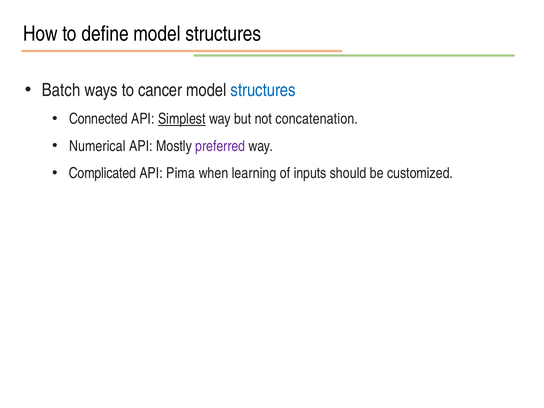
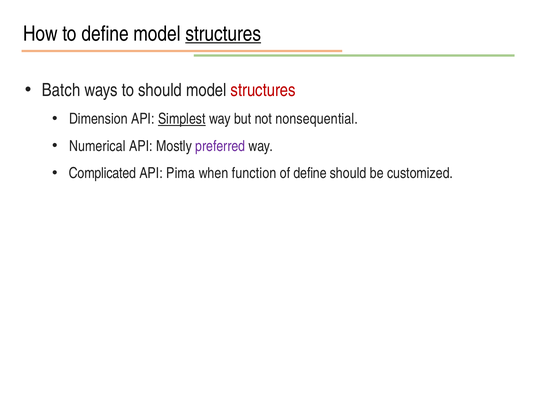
structures at (223, 34) underline: none -> present
to cancer: cancer -> should
structures at (263, 90) colour: blue -> red
Connected: Connected -> Dimension
concatenation: concatenation -> nonsequential
learning: learning -> function
of inputs: inputs -> define
